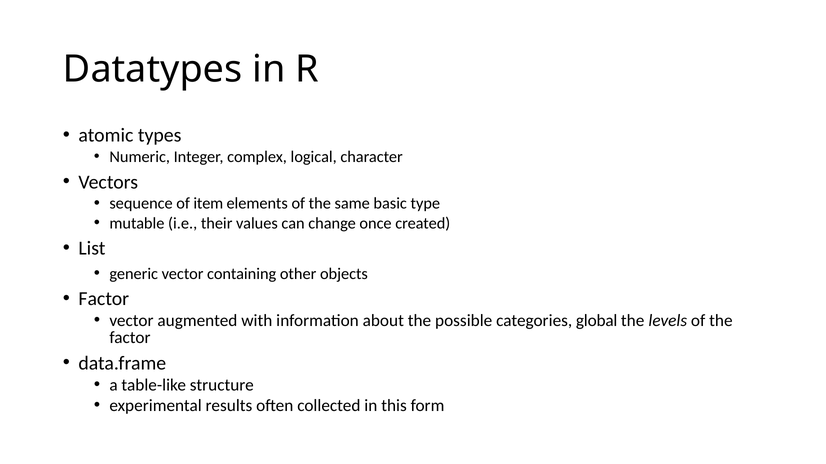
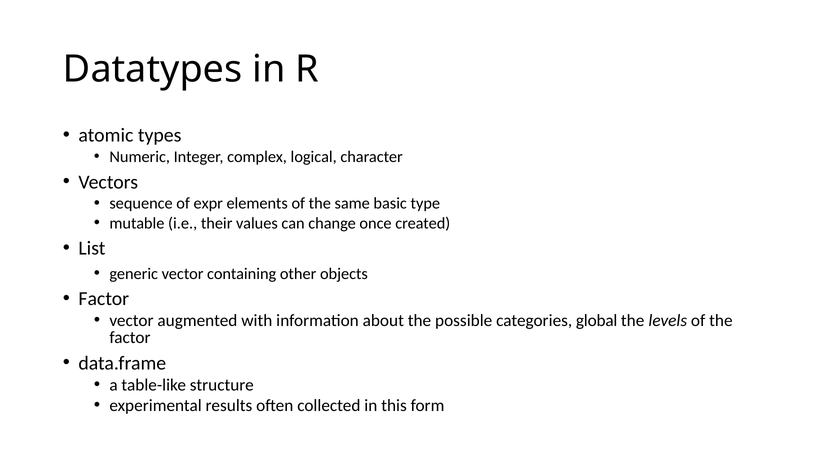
item: item -> expr
